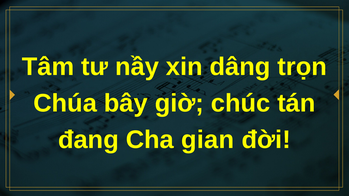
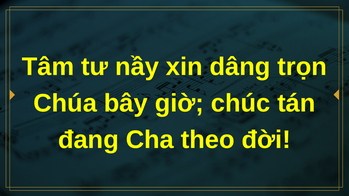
gian: gian -> theo
